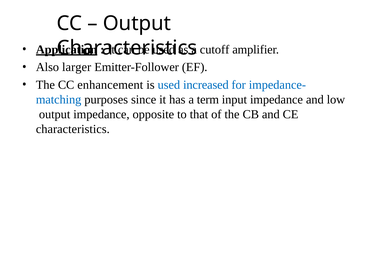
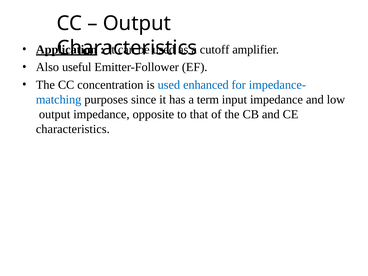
larger: larger -> useful
enhancement: enhancement -> concentration
increased: increased -> enhanced
